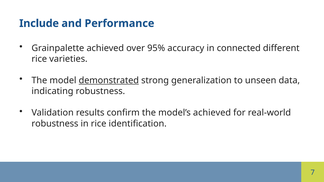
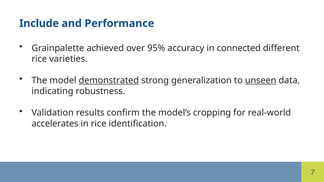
unseen underline: none -> present
model’s achieved: achieved -> cropping
robustness at (55, 124): robustness -> accelerates
